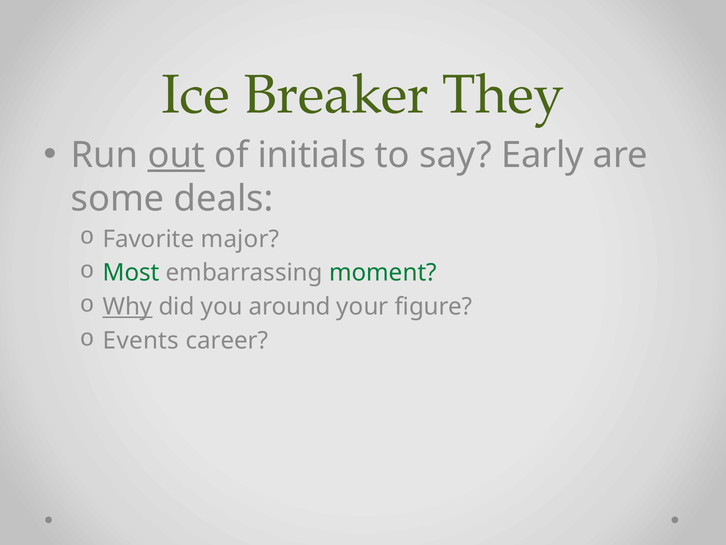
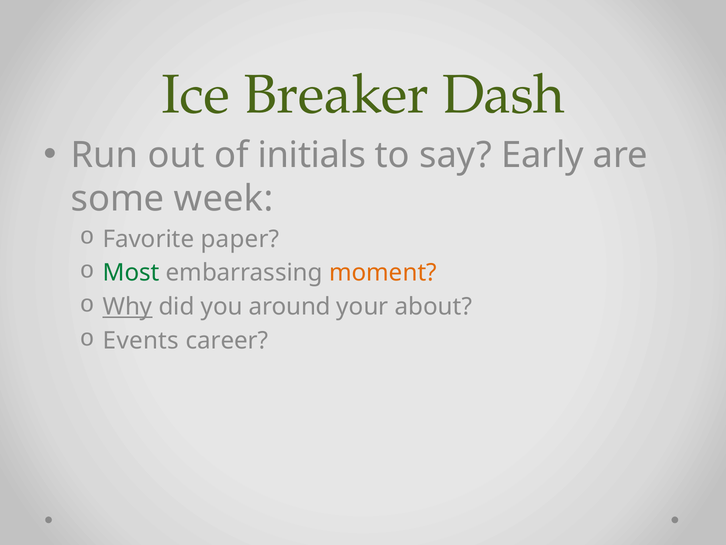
They: They -> Dash
out underline: present -> none
deals: deals -> week
major: major -> paper
moment colour: green -> orange
figure: figure -> about
